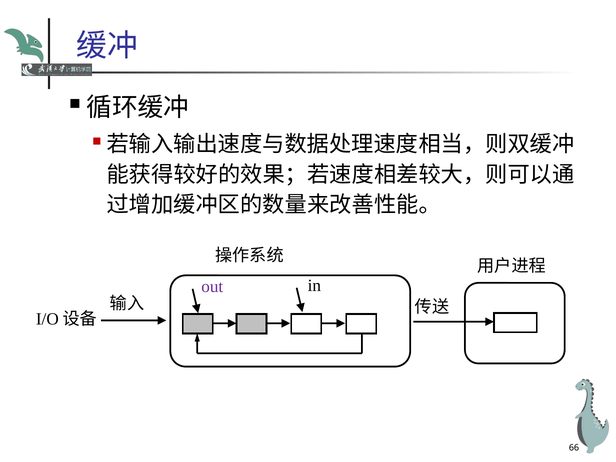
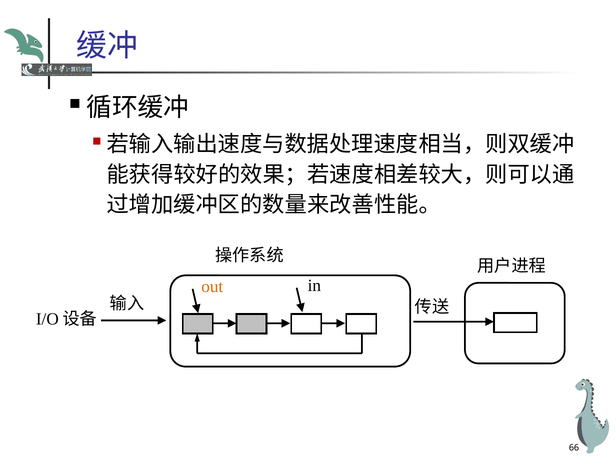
out colour: purple -> orange
